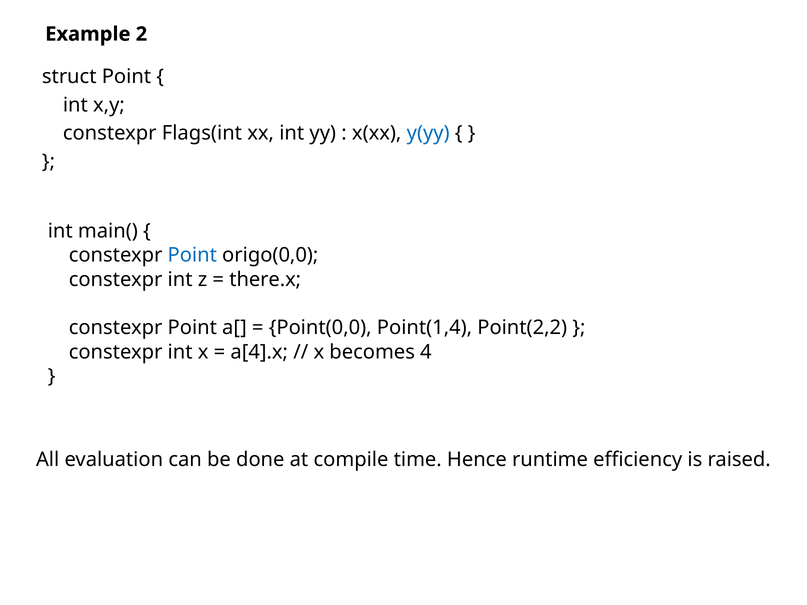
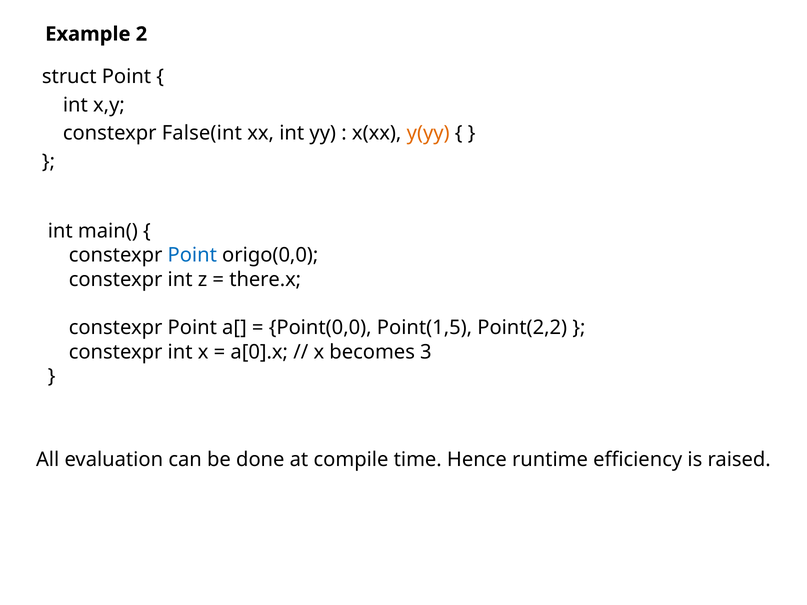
Flags(int: Flags(int -> False(int
y(yy colour: blue -> orange
Point(1,4: Point(1,4 -> Point(1,5
a[4].x: a[4].x -> a[0].x
4: 4 -> 3
